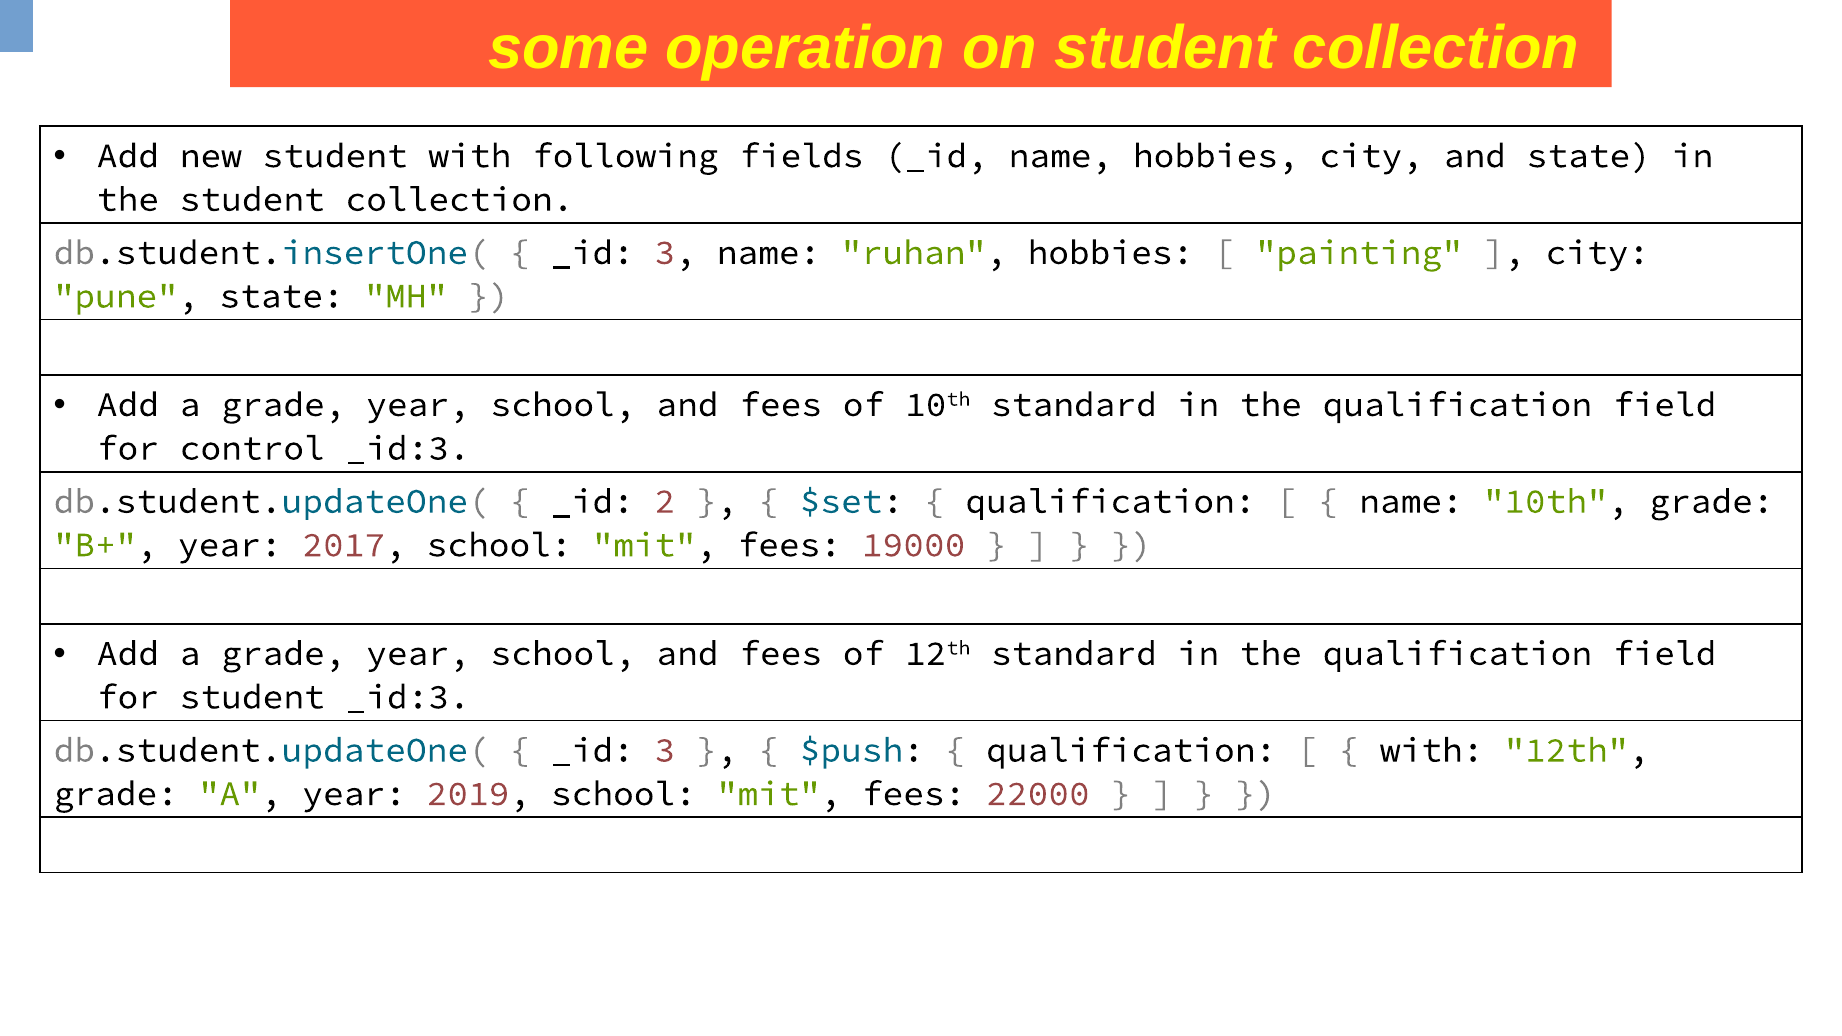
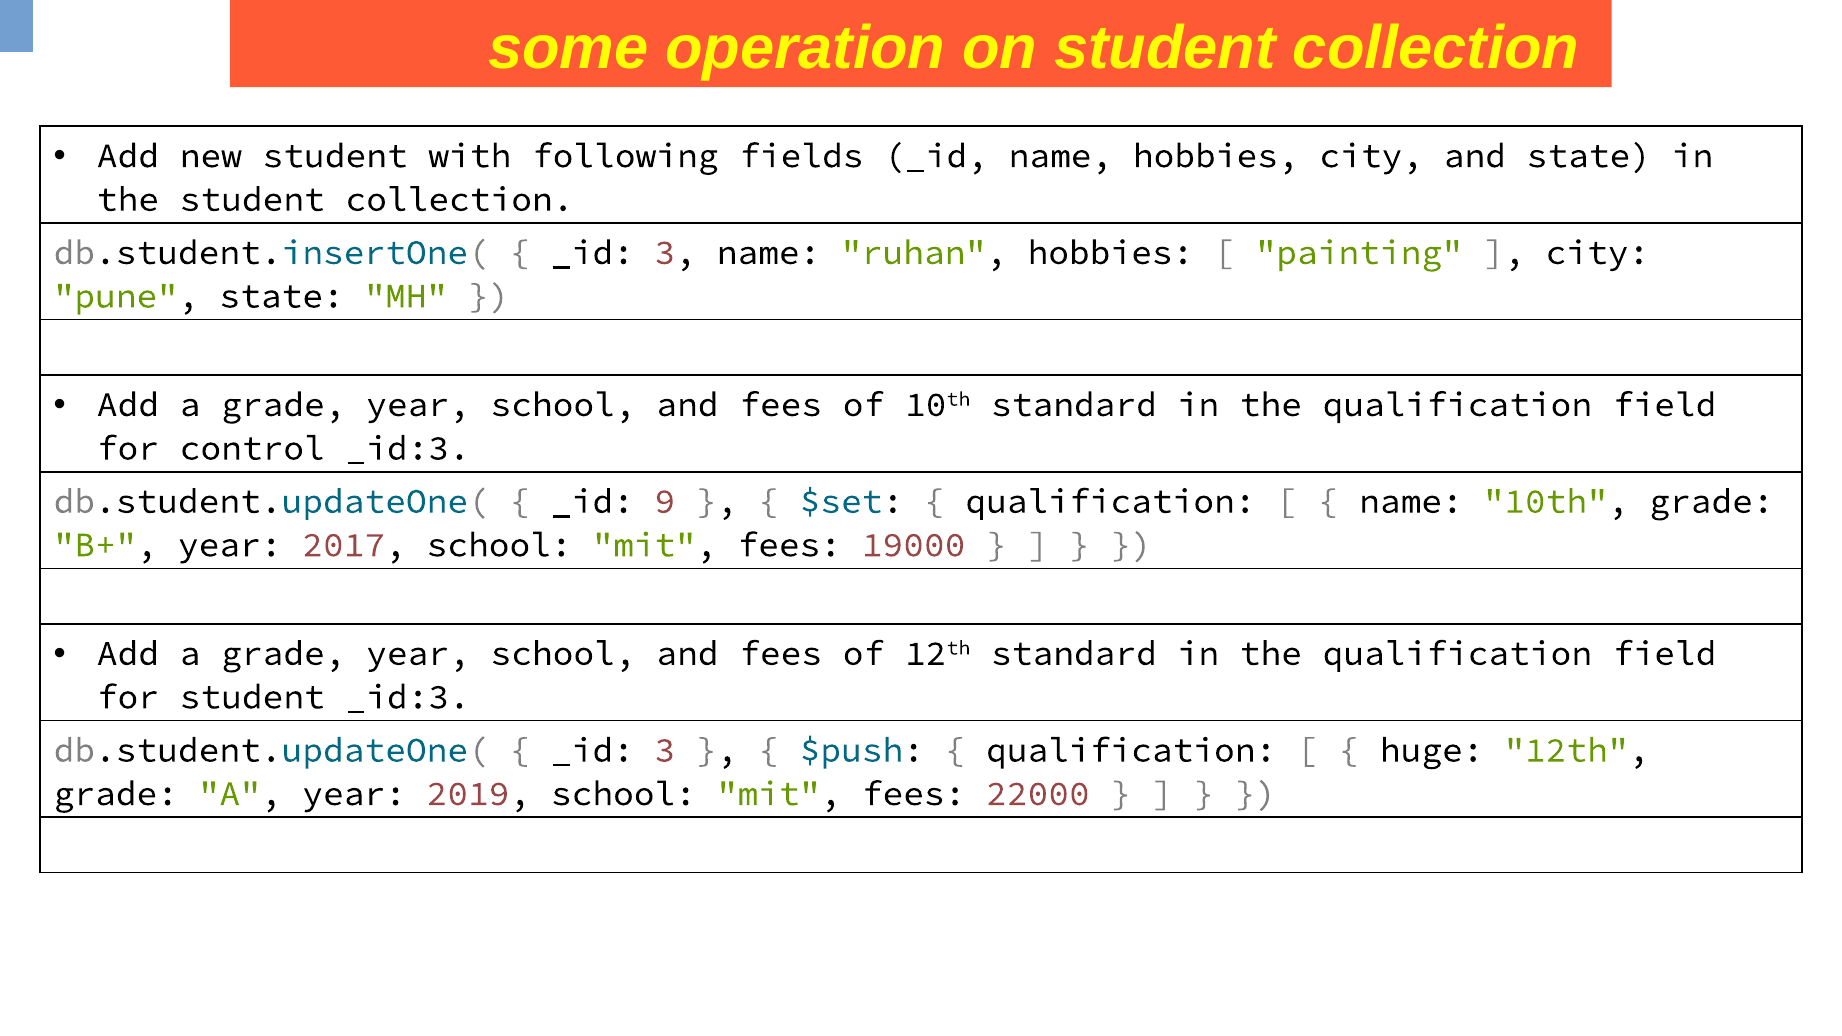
2: 2 -> 9
with at (1432, 750): with -> huge
